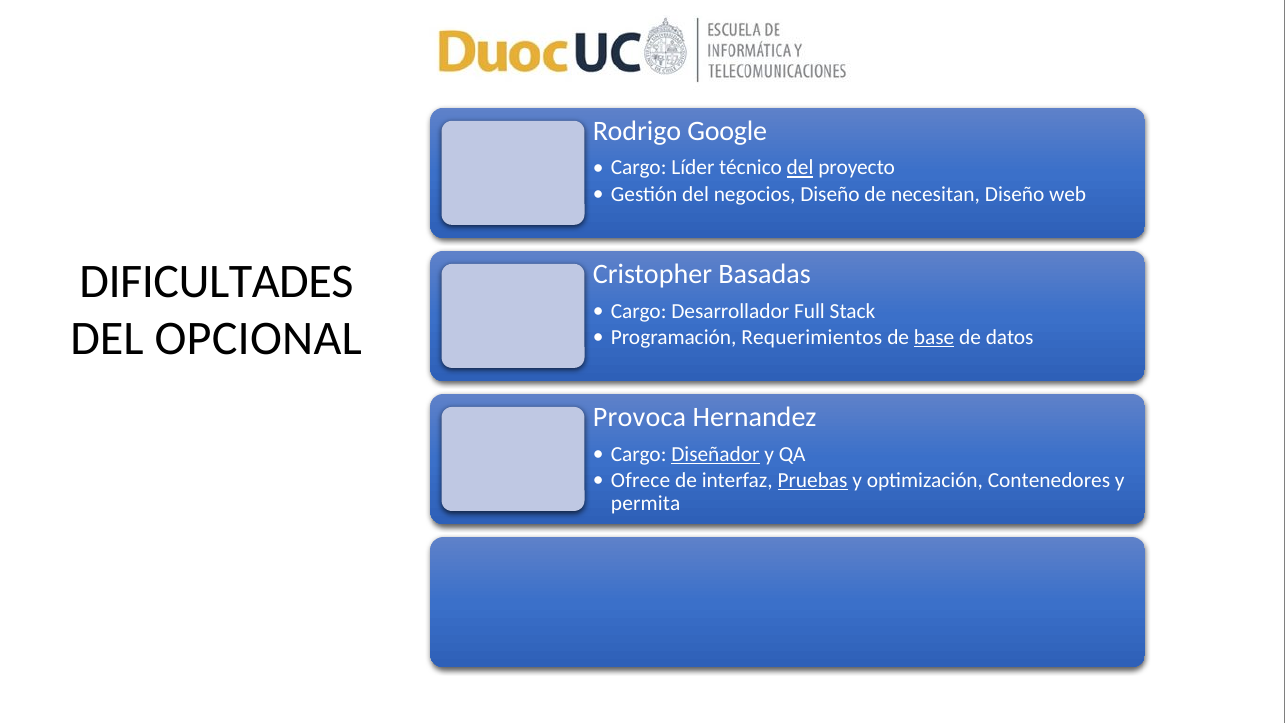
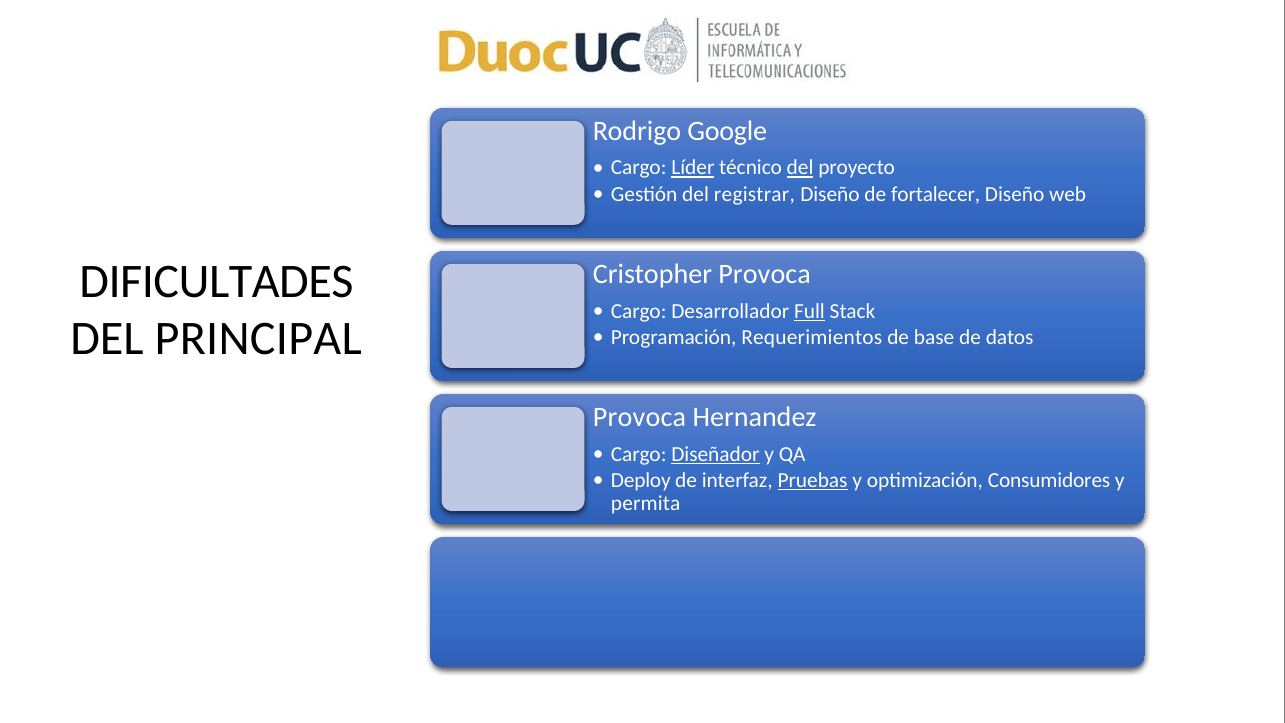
Líder underline: none -> present
negocios: negocios -> registrar
necesitan: necesitan -> fortalecer
Cristopher Basadas: Basadas -> Provoca
Full underline: none -> present
OPCIONAL: OPCIONAL -> PRINCIPAL
base underline: present -> none
Ofrece: Ofrece -> Deploy
Contenedores: Contenedores -> Consumidores
